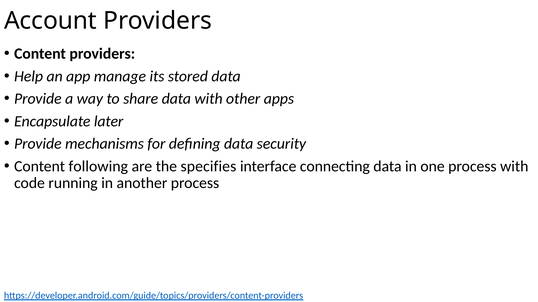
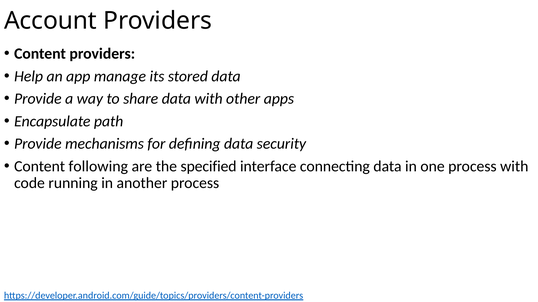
later: later -> path
specifies: specifies -> specified
